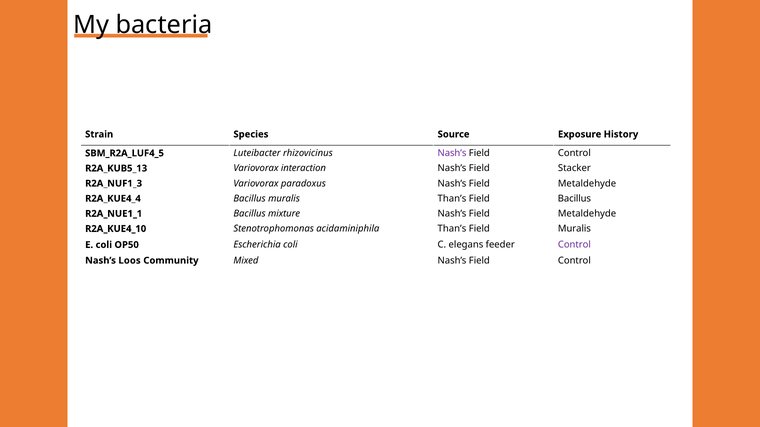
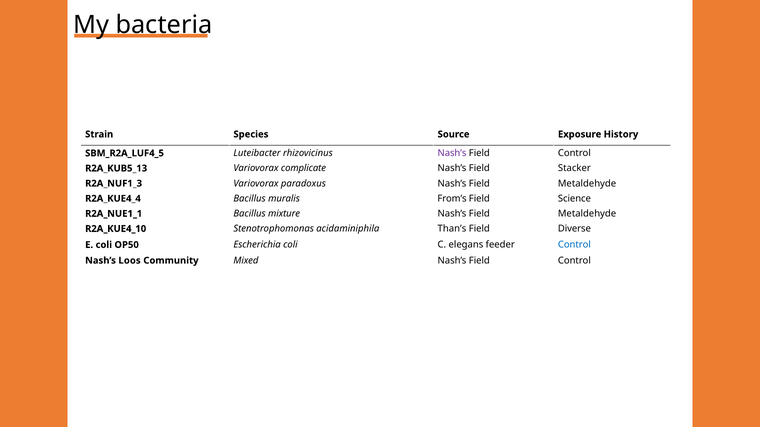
interaction: interaction -> complicate
muralis Than’s: Than’s -> From’s
Field Bacillus: Bacillus -> Science
Field Muralis: Muralis -> Diverse
Control at (574, 245) colour: purple -> blue
